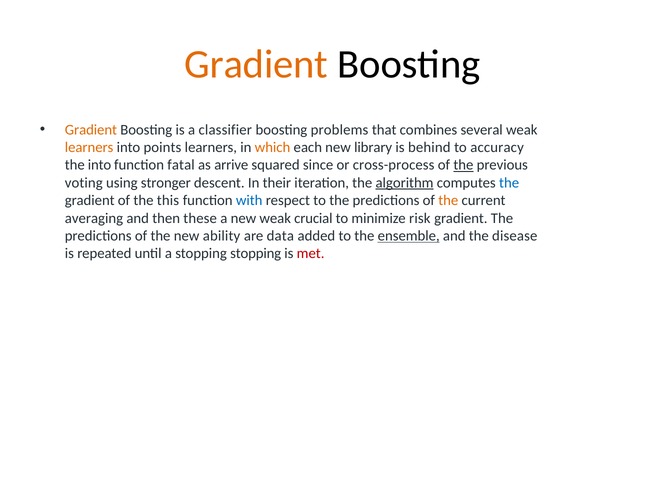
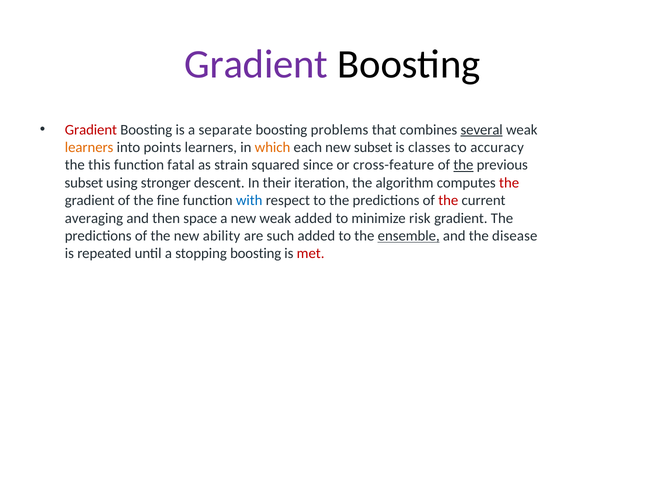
Gradient at (256, 64) colour: orange -> purple
Gradient at (91, 130) colour: orange -> red
classifier: classifier -> separate
several underline: none -> present
new library: library -> subset
behind: behind -> classes
the into: into -> this
arrive: arrive -> strain
cross-process: cross-process -> cross-feature
voting at (84, 183): voting -> subset
algorithm underline: present -> none
the at (509, 183) colour: blue -> red
this: this -> fine
the at (448, 200) colour: orange -> red
these: these -> space
weak crucial: crucial -> added
data: data -> such
stopping stopping: stopping -> boosting
